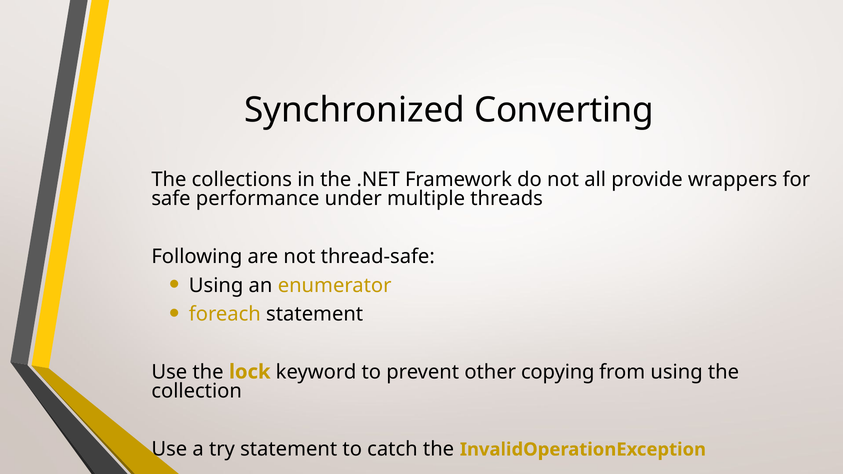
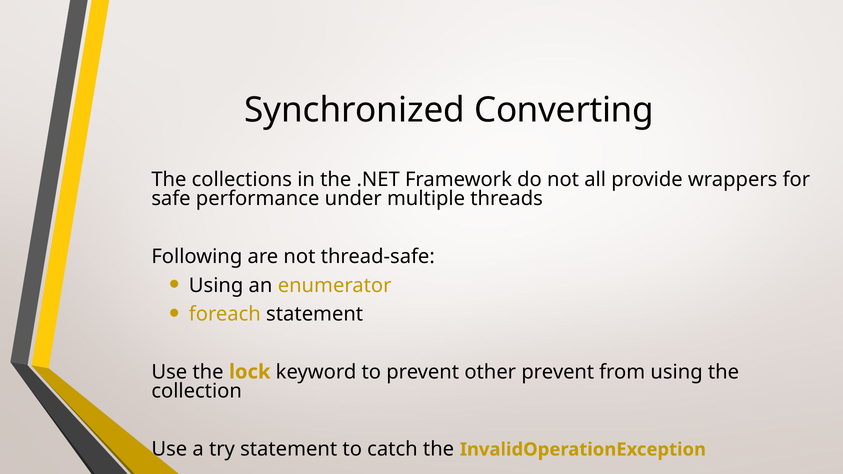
other copying: copying -> prevent
